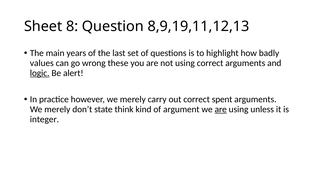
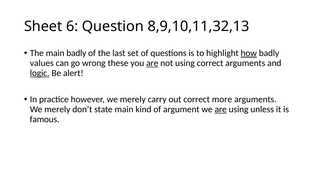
8: 8 -> 6
8,9,19,11,12,13: 8,9,19,11,12,13 -> 8,9,10,11,32,13
main years: years -> badly
how underline: none -> present
are at (152, 63) underline: none -> present
spent: spent -> more
state think: think -> main
integer: integer -> famous
